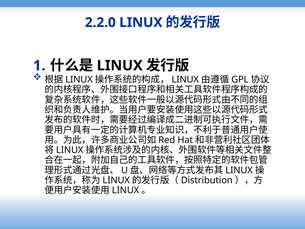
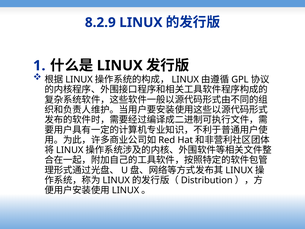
2.2.0: 2.2.0 -> 8.2.9
